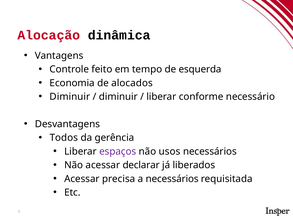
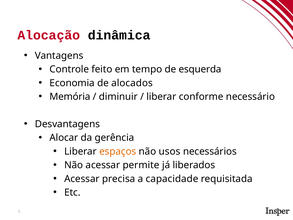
Diminuir at (70, 97): Diminuir -> Memória
Todos: Todos -> Alocar
espaços colour: purple -> orange
declarar: declarar -> permite
a necessários: necessários -> capacidade
